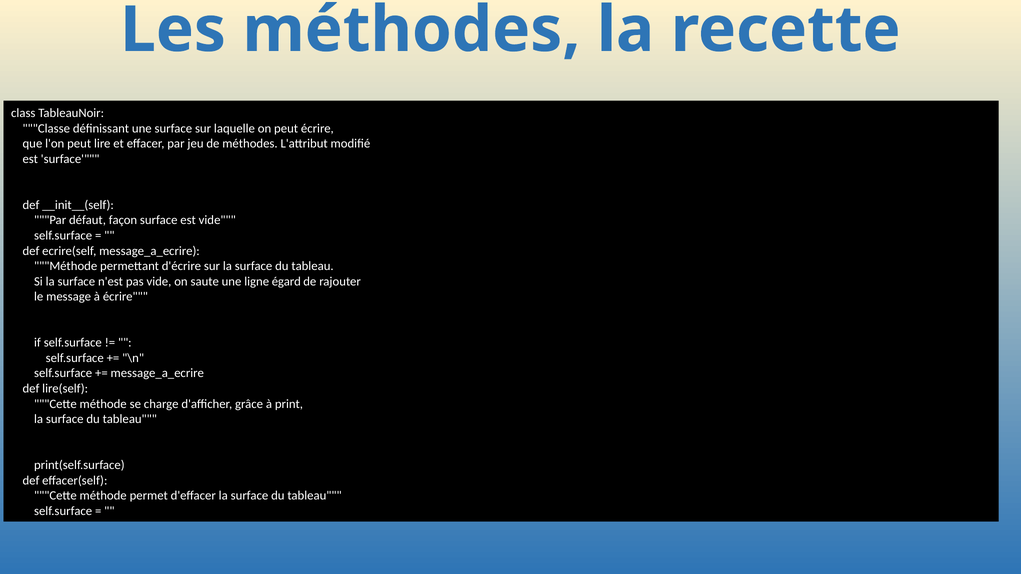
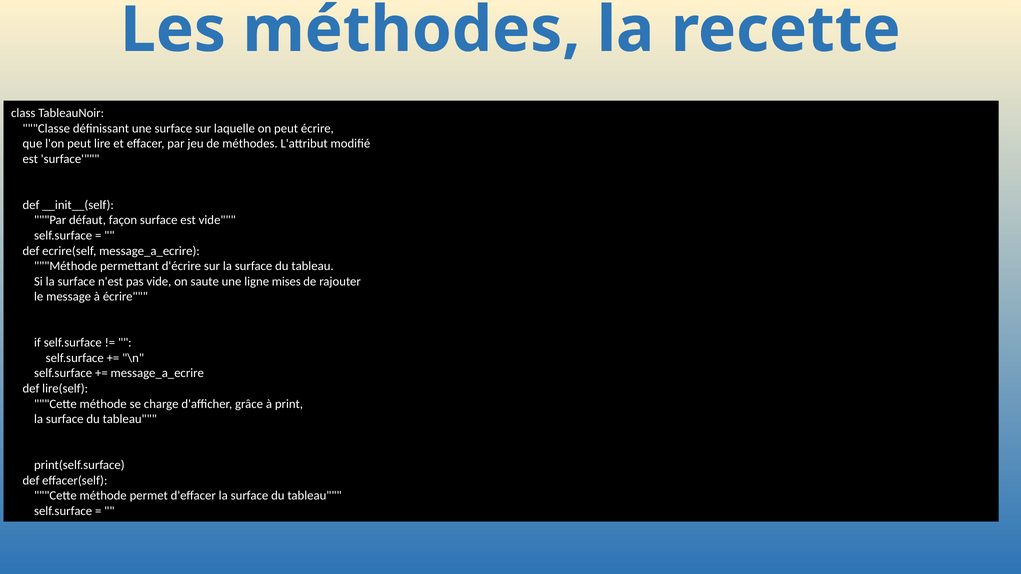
égard: égard -> mises
